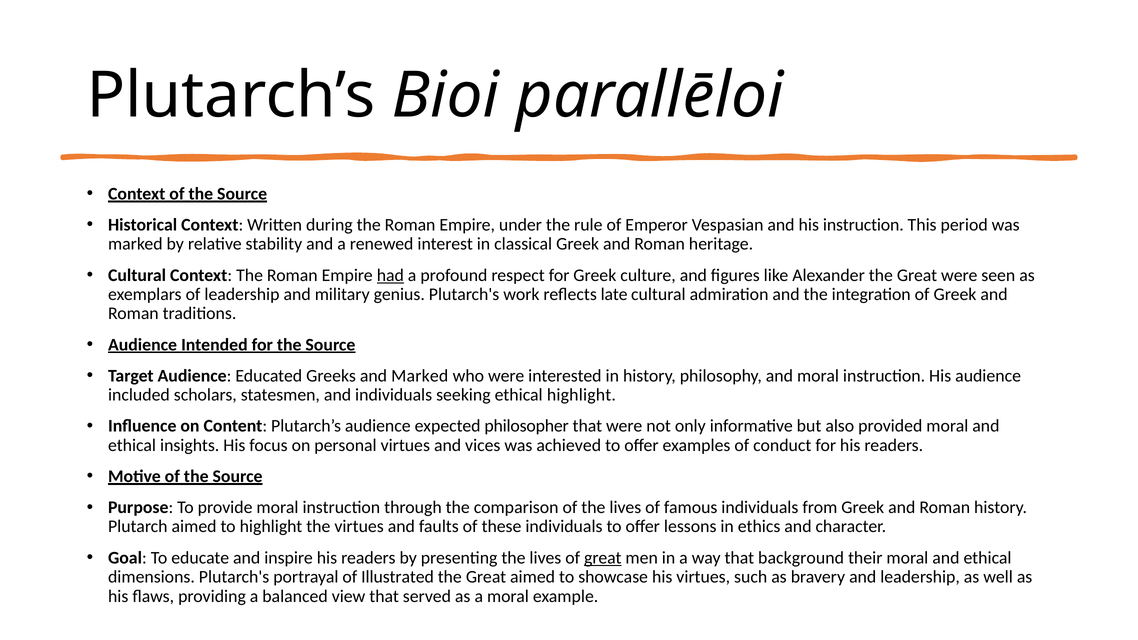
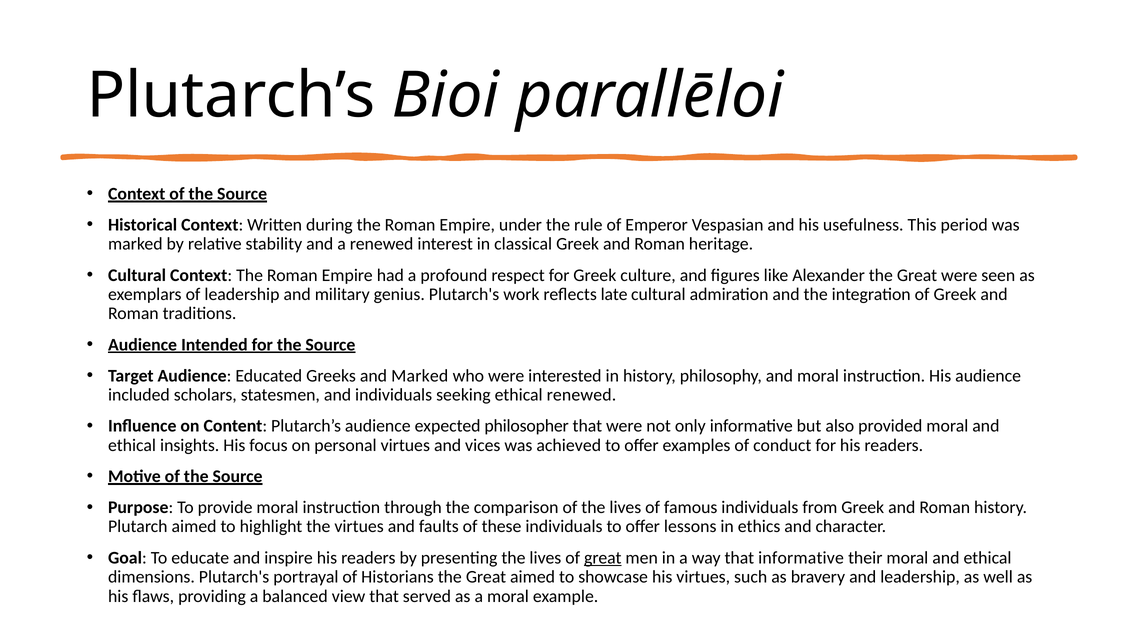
his instruction: instruction -> usefulness
had underline: present -> none
ethical highlight: highlight -> renewed
that background: background -> informative
Illustrated: Illustrated -> Historians
